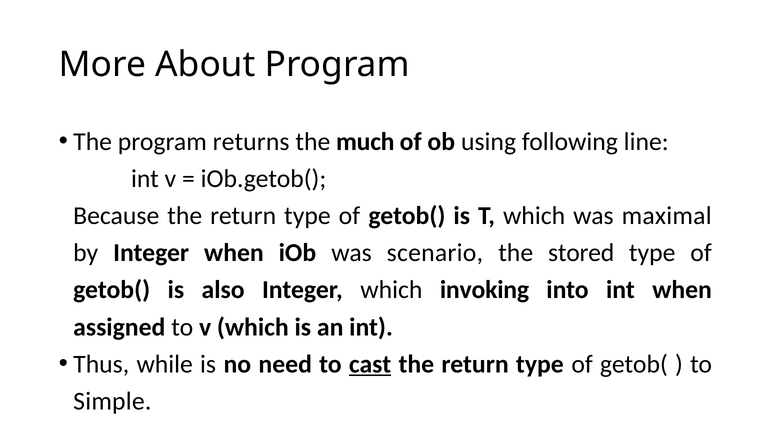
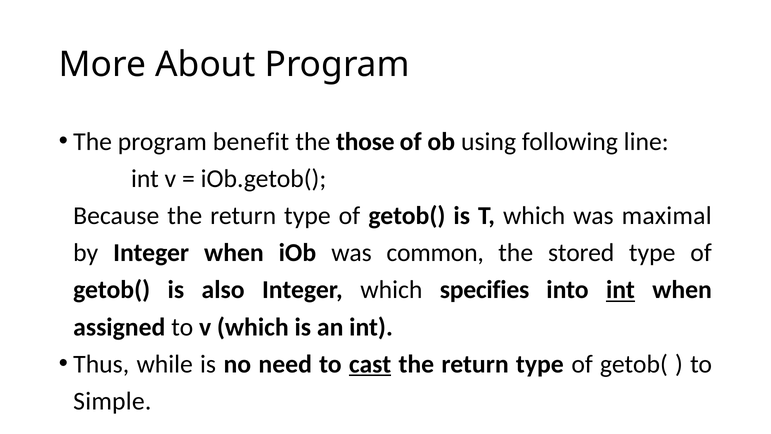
returns: returns -> benefit
much: much -> those
scenario: scenario -> common
invoking: invoking -> specifies
int at (620, 290) underline: none -> present
